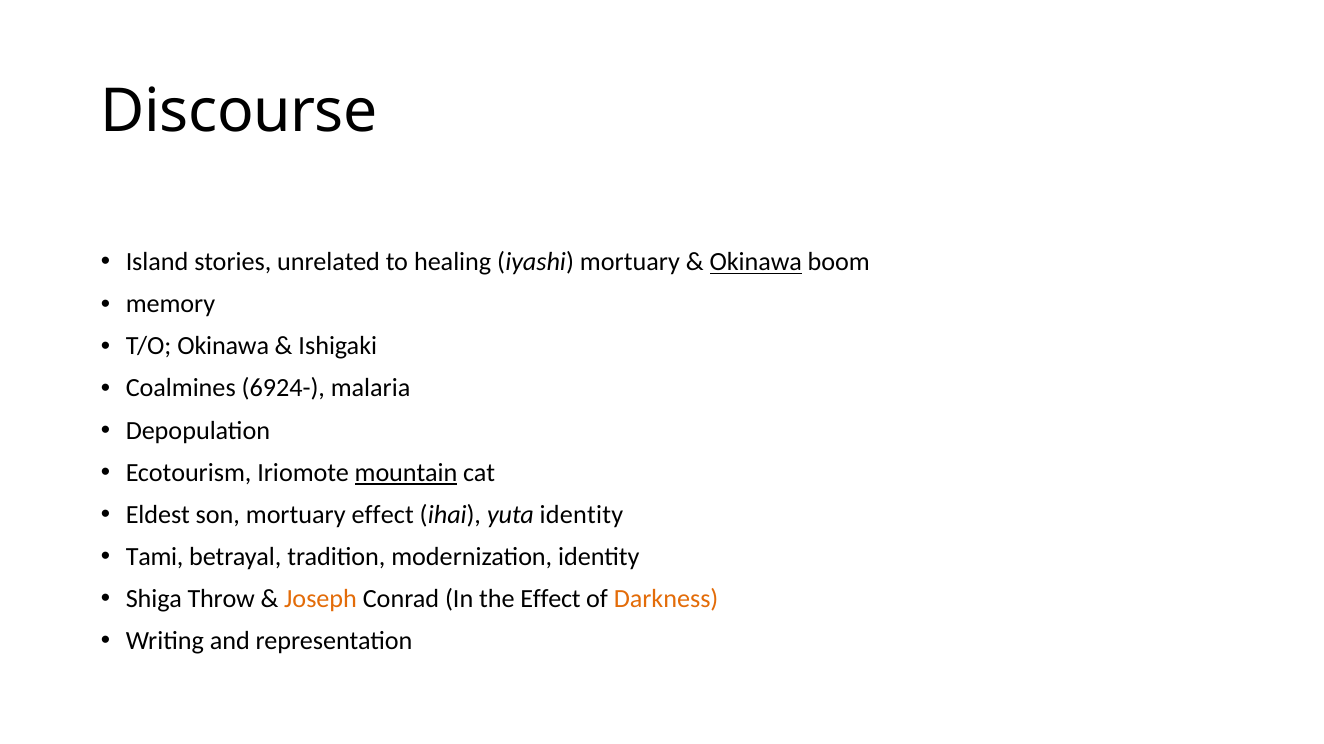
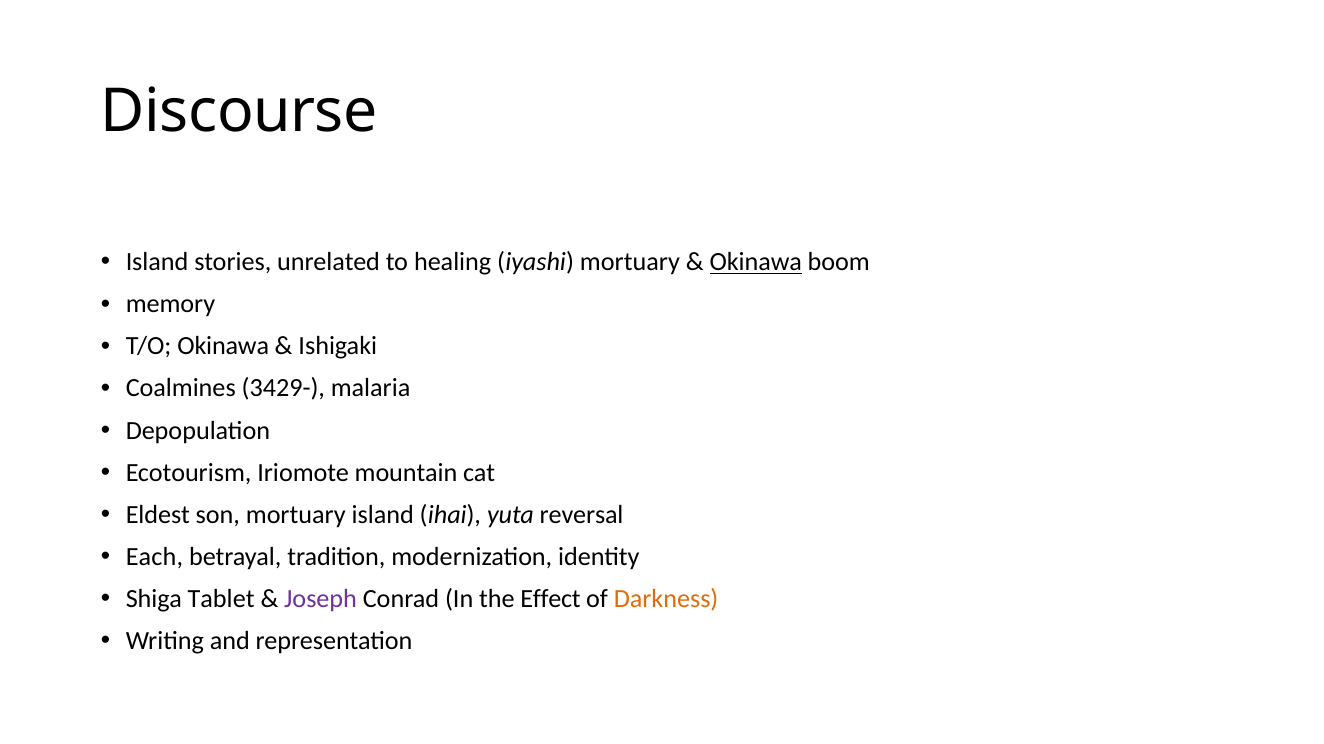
6924-: 6924- -> 3429-
mountain underline: present -> none
mortuary effect: effect -> island
yuta identity: identity -> reversal
Tami: Tami -> Each
Throw: Throw -> Tablet
Joseph colour: orange -> purple
